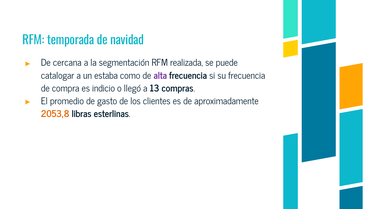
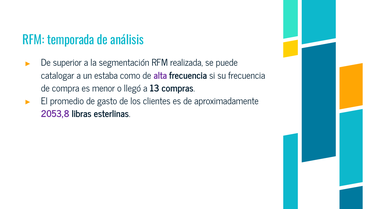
navidad: navidad -> análisis
cercana: cercana -> superior
indicio: indicio -> menor
2053,8 colour: orange -> purple
